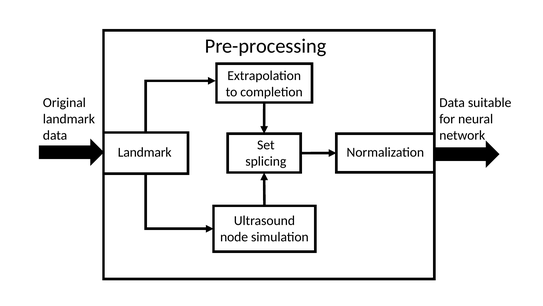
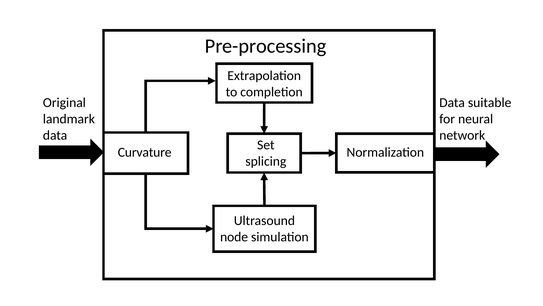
Landmark at (145, 152): Landmark -> Curvature
